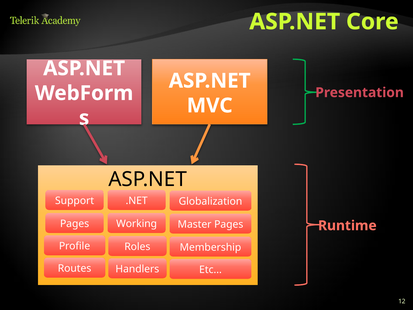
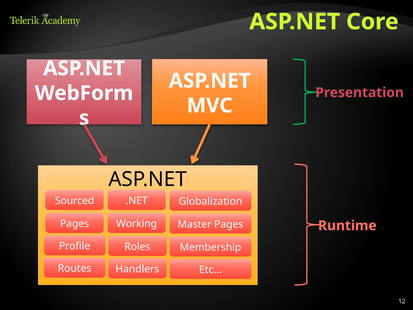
Support: Support -> Sourced
